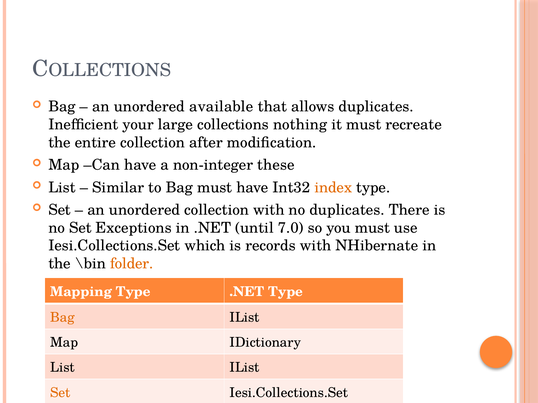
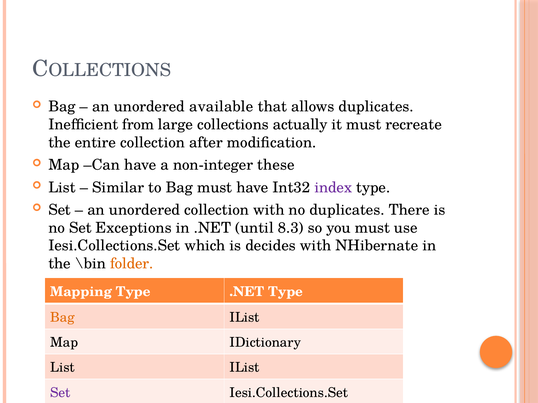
your: your -> from
nothing: nothing -> actually
index colour: orange -> purple
7.0: 7.0 -> 8.3
records: records -> decides
Set at (60, 393) colour: orange -> purple
